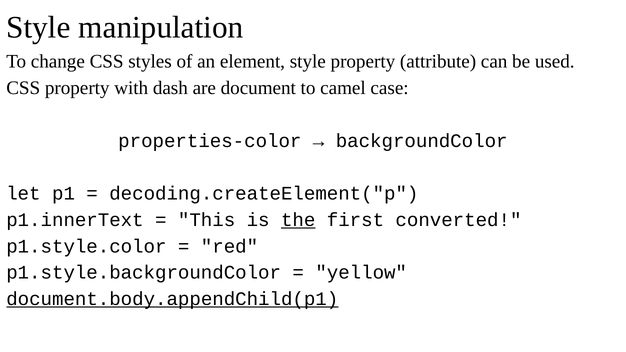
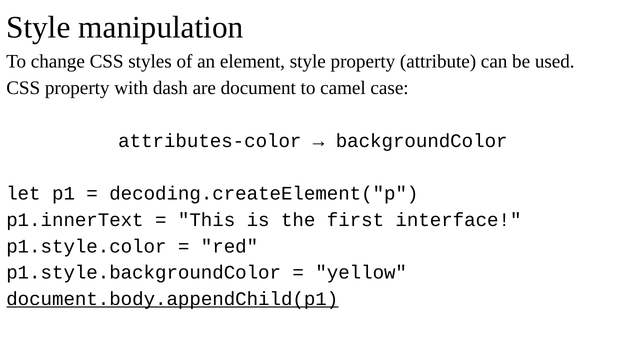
properties-color: properties-color -> attributes-color
the underline: present -> none
converted: converted -> interface
